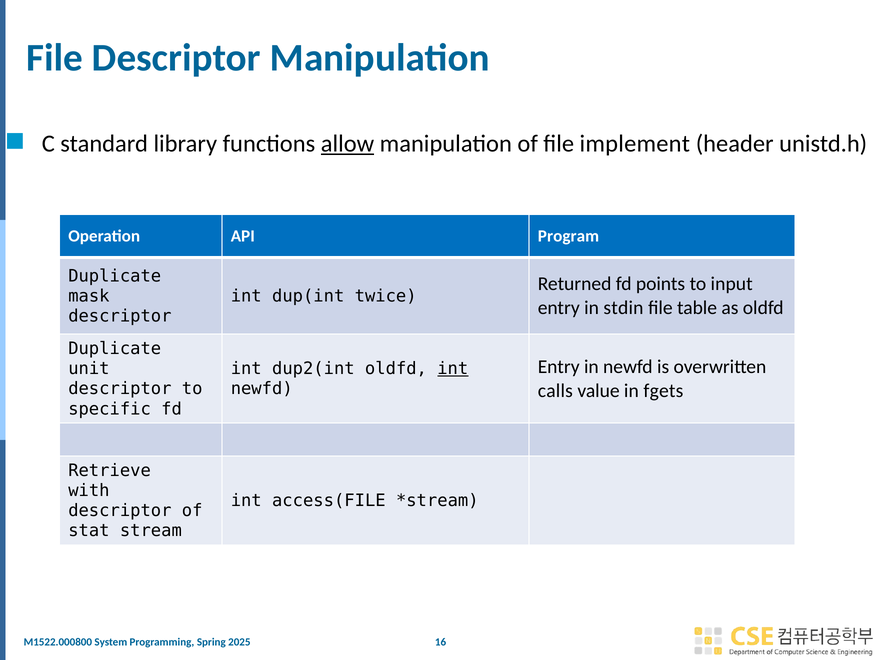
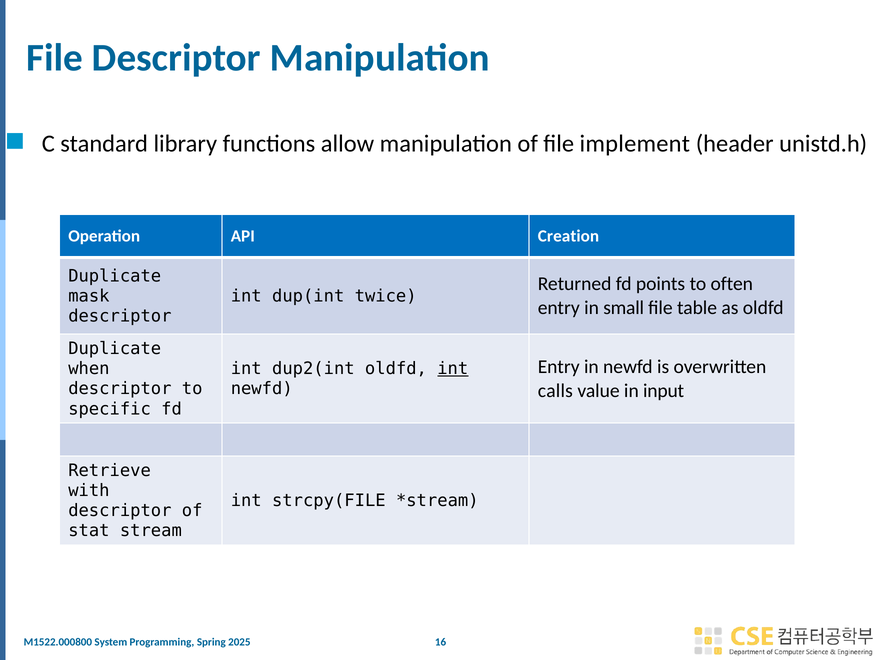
allow underline: present -> none
Program: Program -> Creation
input: input -> often
stdin: stdin -> small
unit: unit -> when
fgets: fgets -> input
access(FILE: access(FILE -> strcpy(FILE
